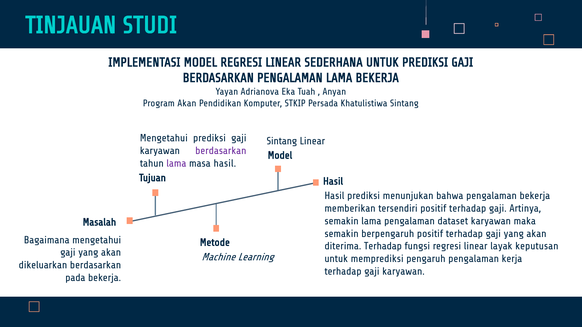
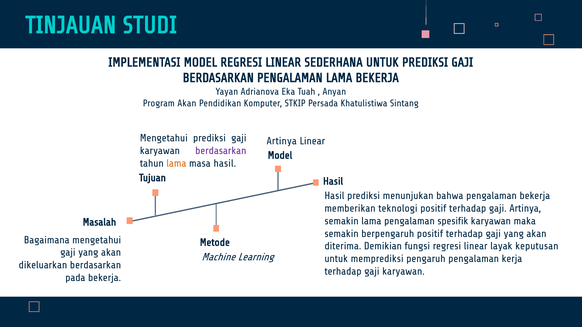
Sintang at (282, 141): Sintang -> Artinya
lama at (176, 163) colour: purple -> orange
tersendiri: tersendiri -> teknologi
dataset: dataset -> spesifik
diterima Terhadap: Terhadap -> Demikian
